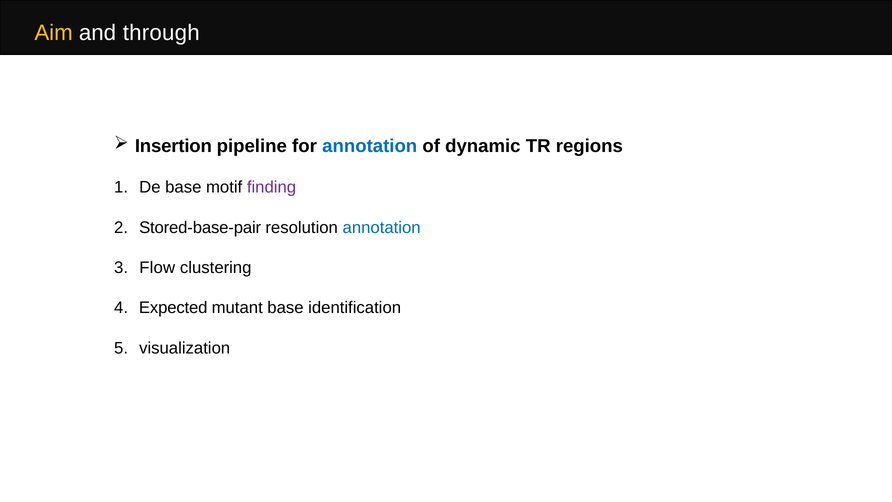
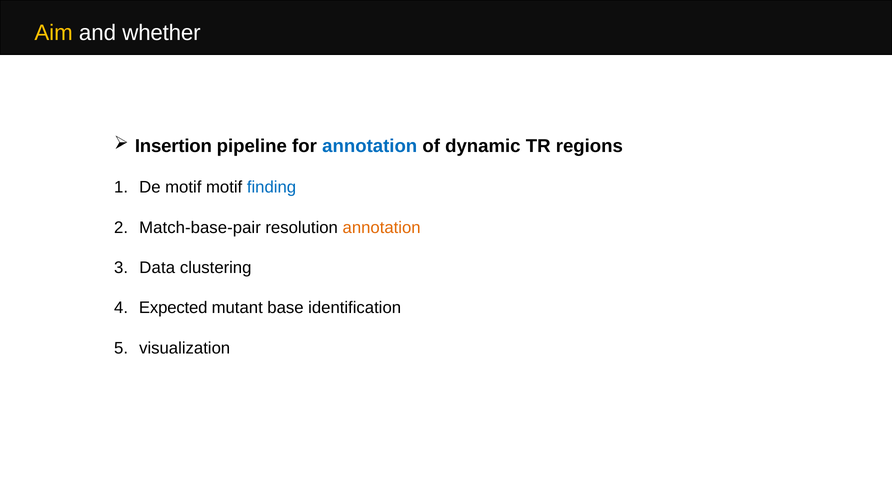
through: through -> whether
De base: base -> motif
finding colour: purple -> blue
Stored-base-pair: Stored-base-pair -> Match-base-pair
annotation at (382, 227) colour: blue -> orange
Flow: Flow -> Data
